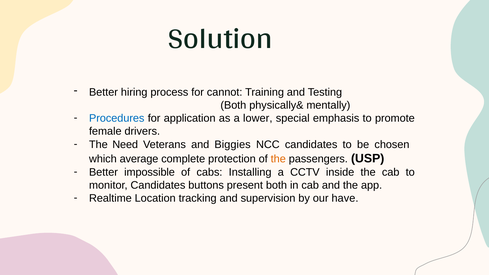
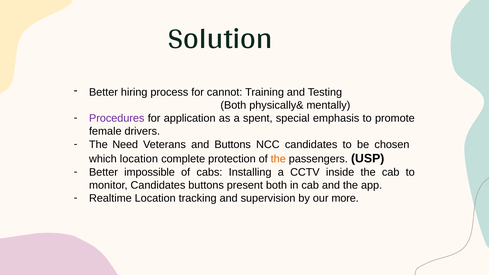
Procedures colour: blue -> purple
lower: lower -> spent
and Biggies: Biggies -> Buttons
which average: average -> location
have: have -> more
